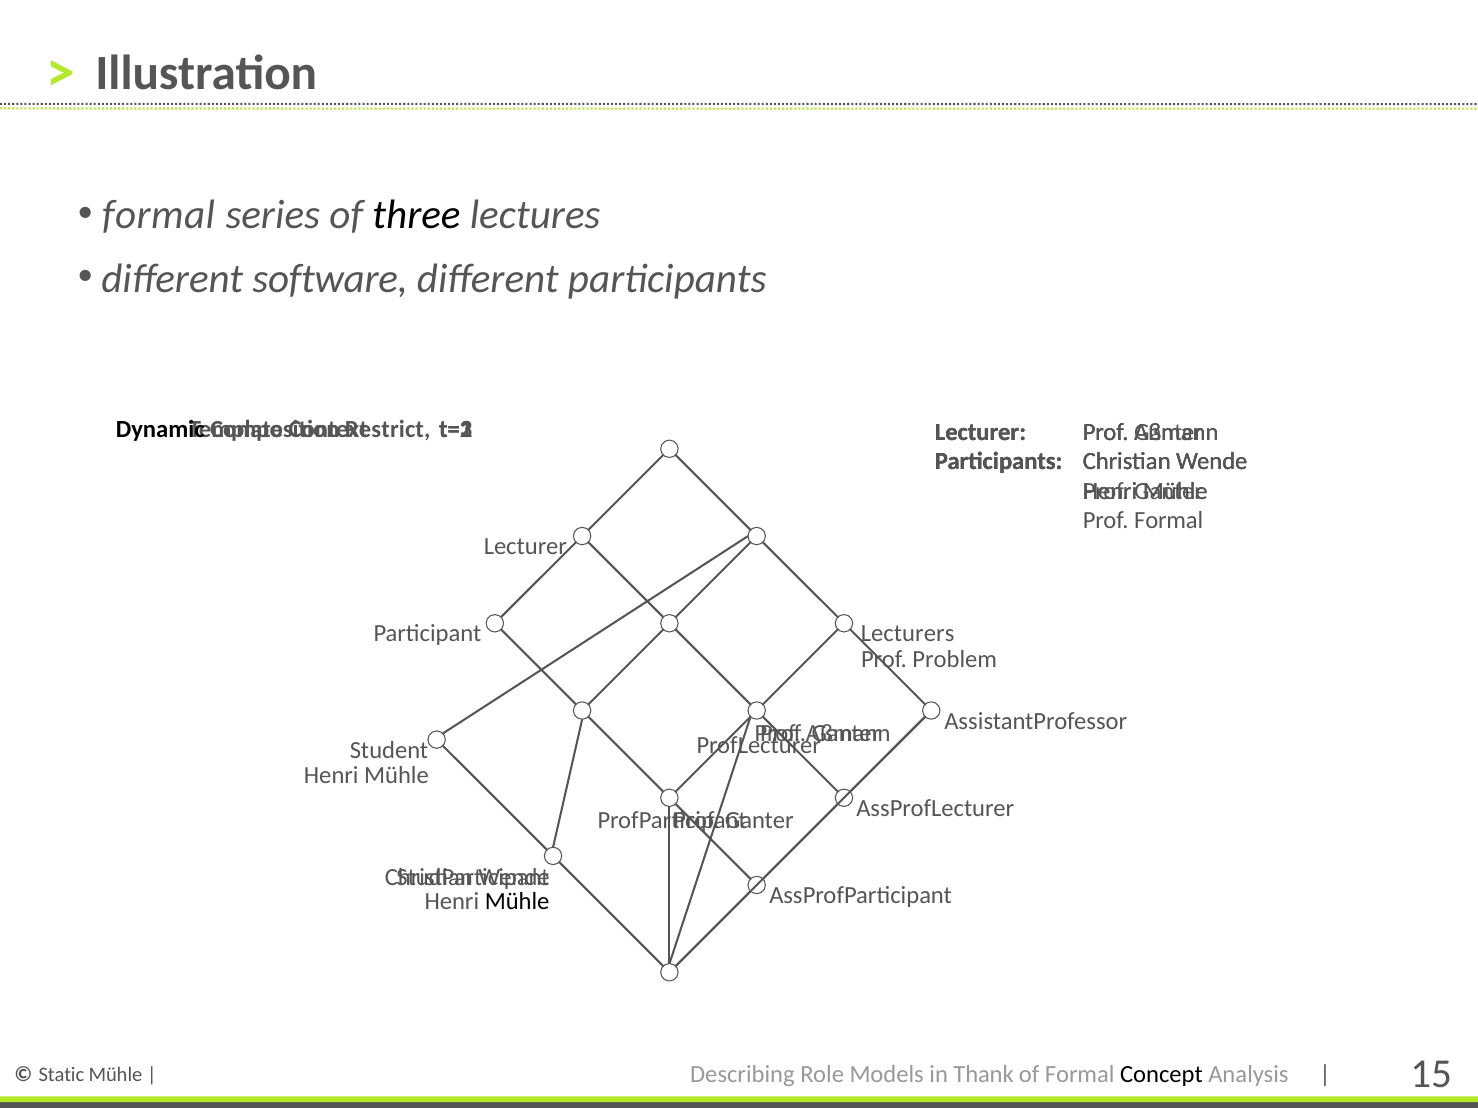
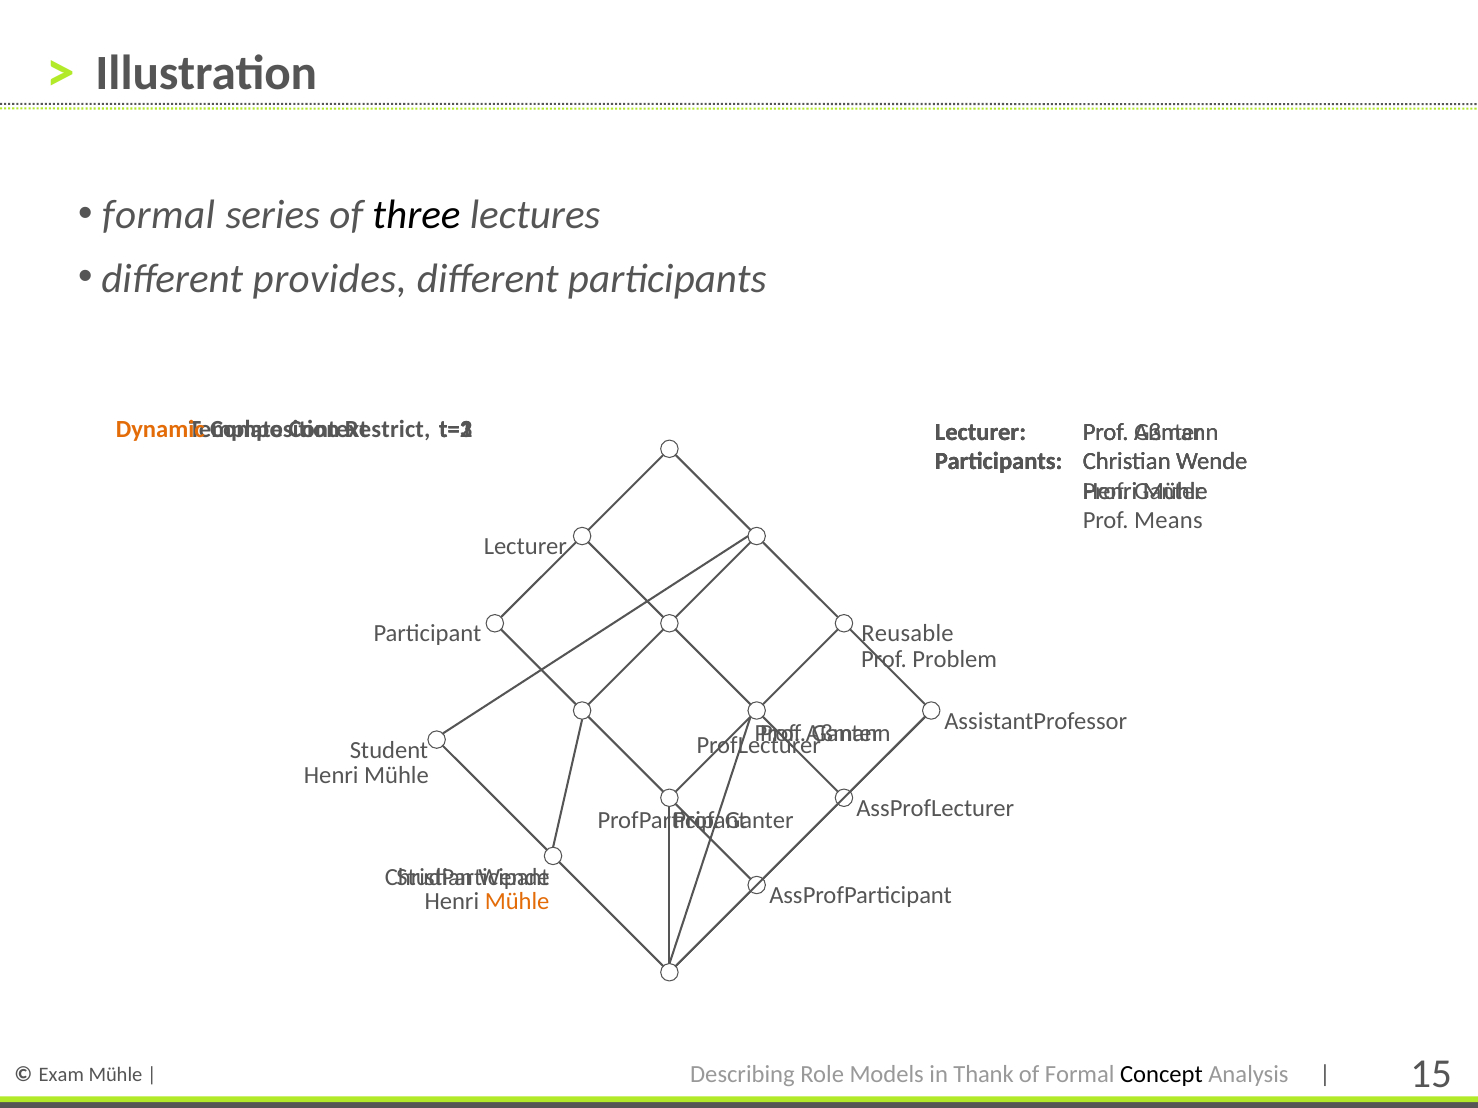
software: software -> provides
Dynamic colour: black -> orange
Prof Formal: Formal -> Means
Lecturers: Lecturers -> Reusable
Mühle at (517, 901) colour: black -> orange
Static: Static -> Exam
